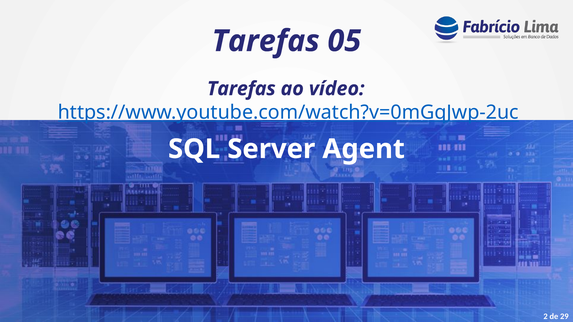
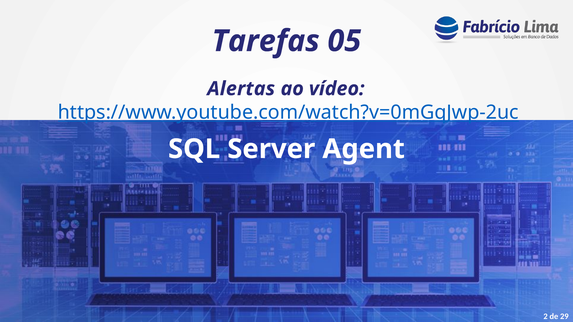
Tarefas at (241, 89): Tarefas -> Alertas
